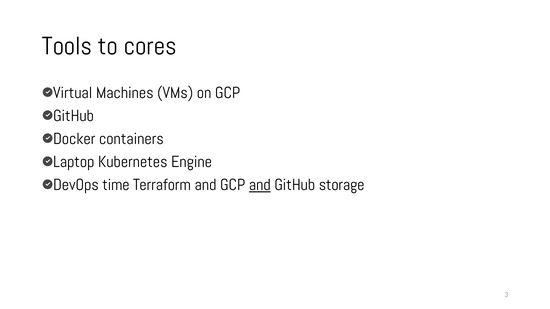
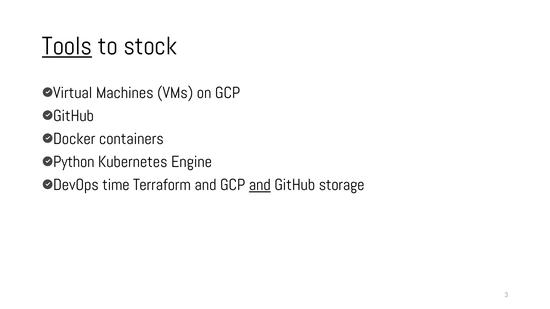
Tools underline: none -> present
cores: cores -> stock
Laptop: Laptop -> Python
